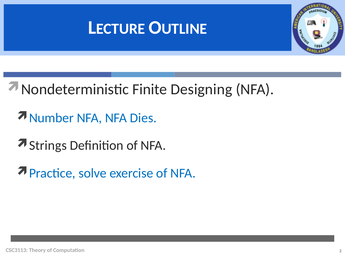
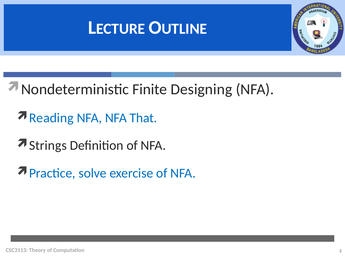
Number: Number -> Reading
Dies: Dies -> That
